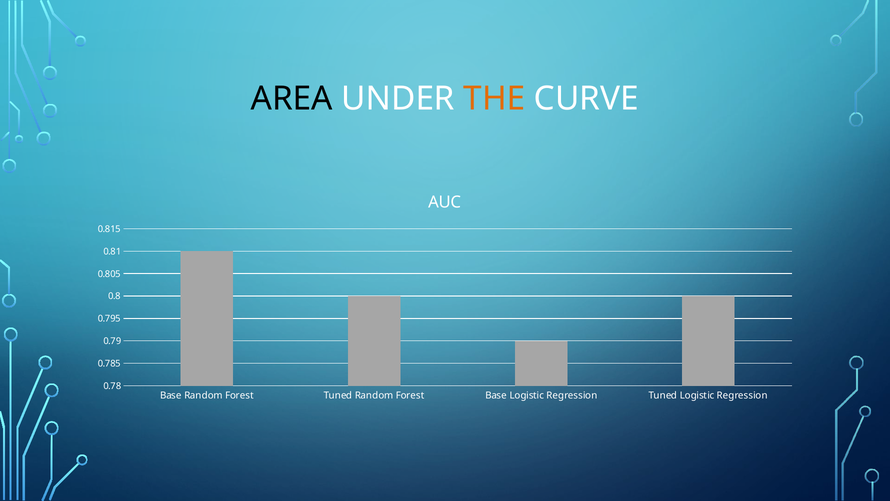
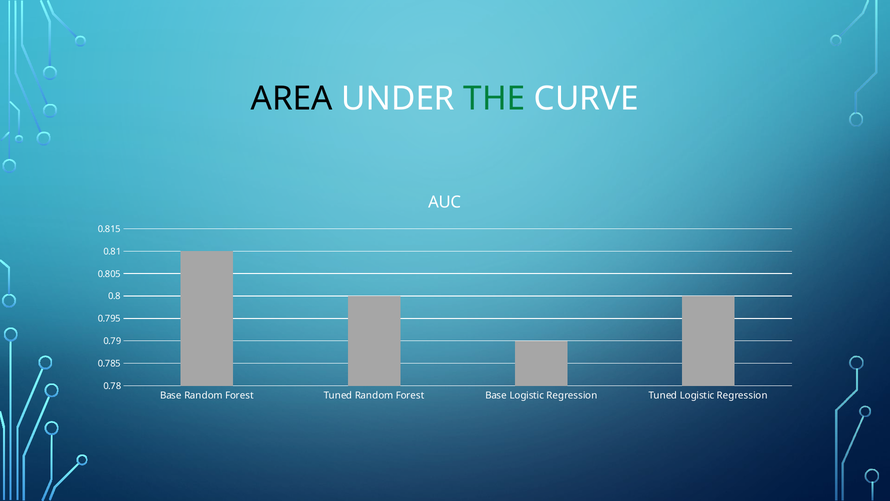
THE colour: orange -> green
